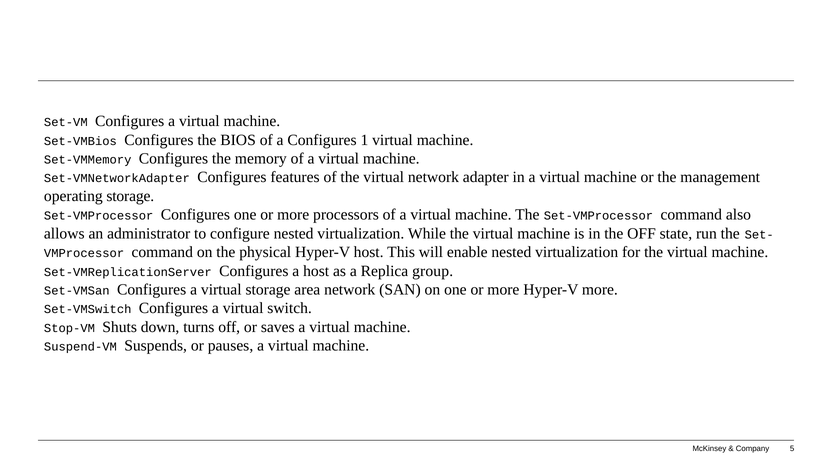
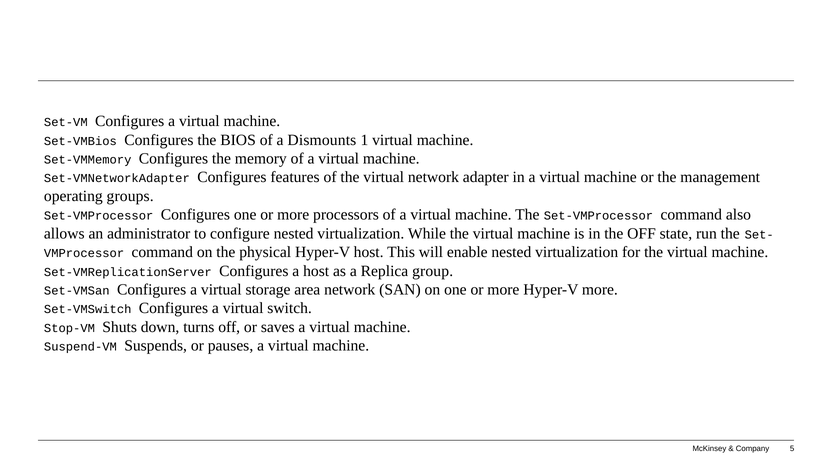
a Configures: Configures -> Dismounts
operating storage: storage -> groups
